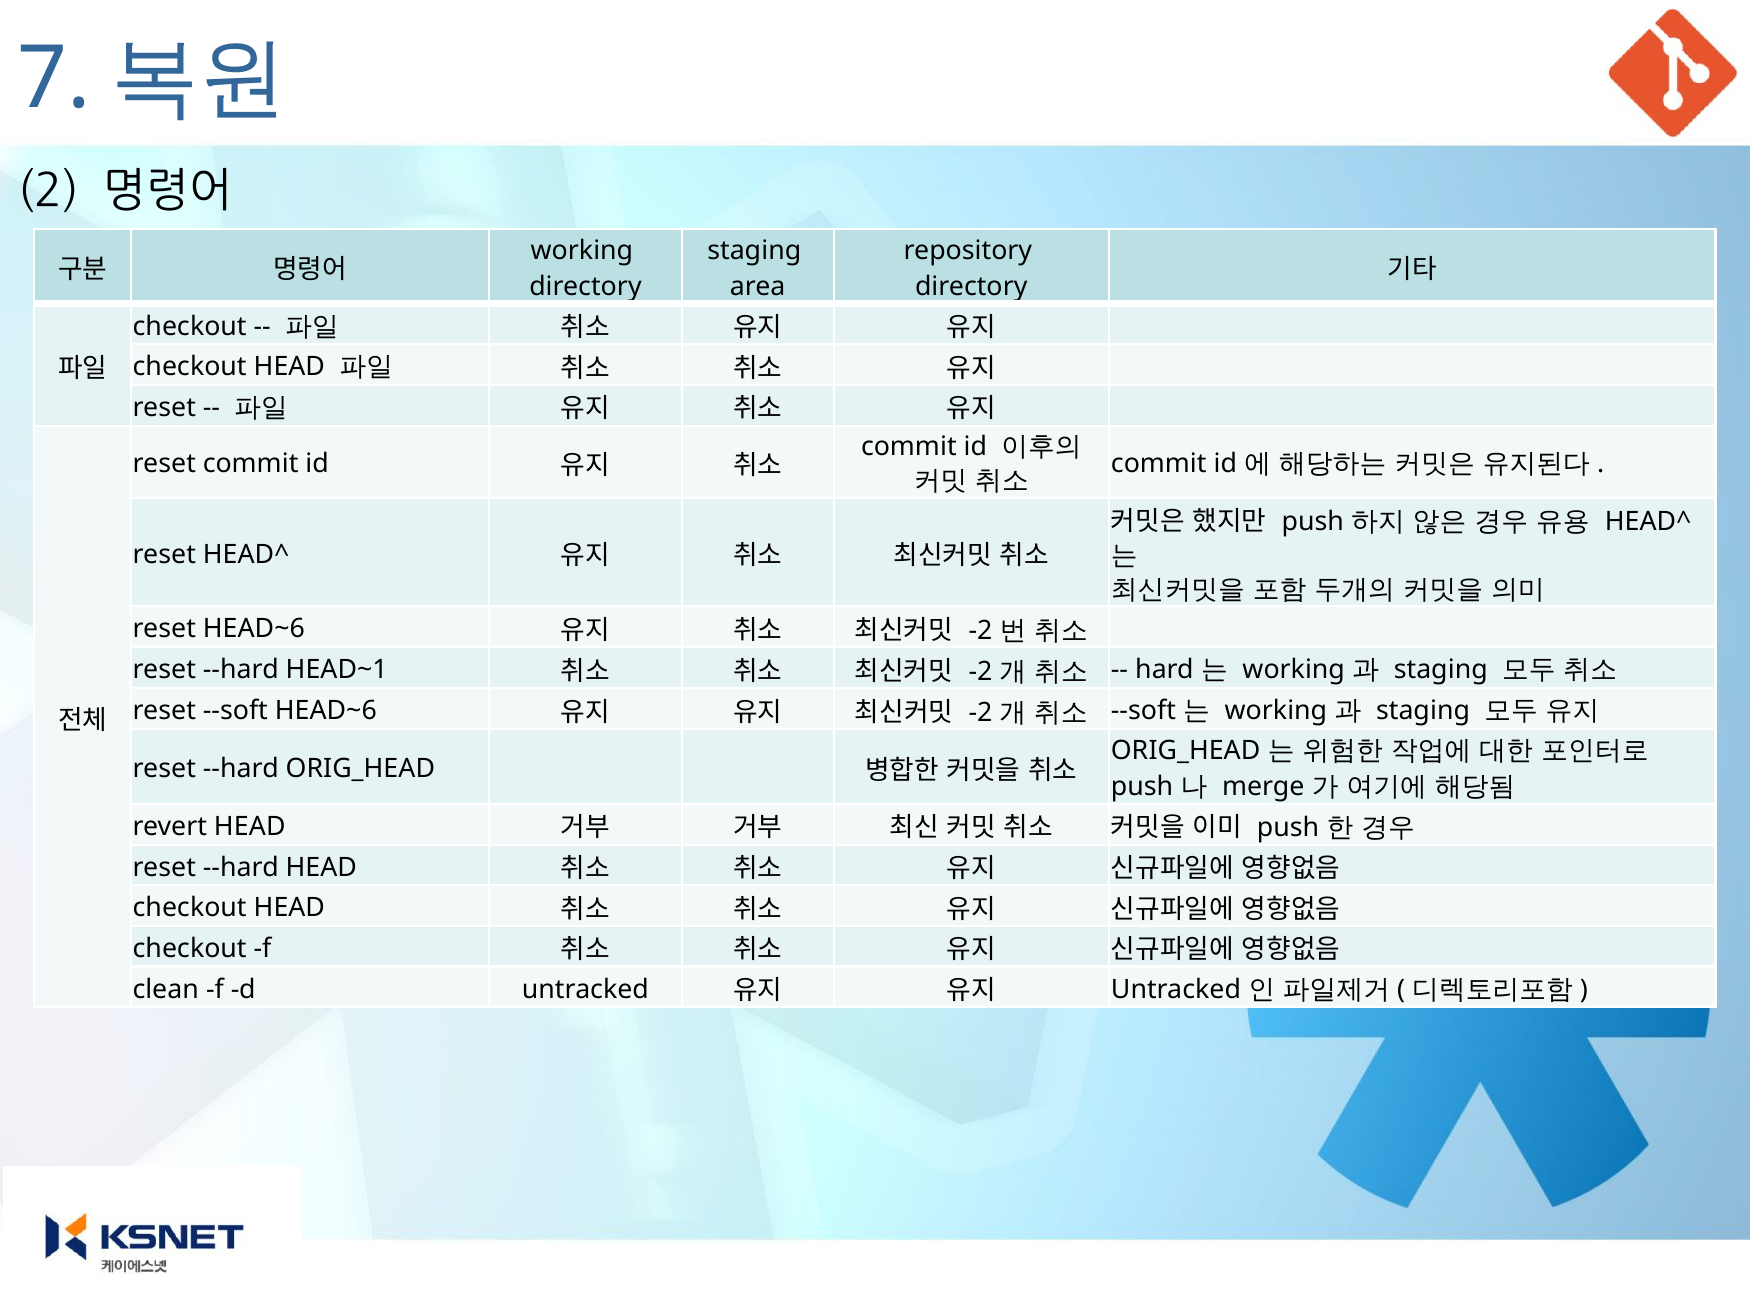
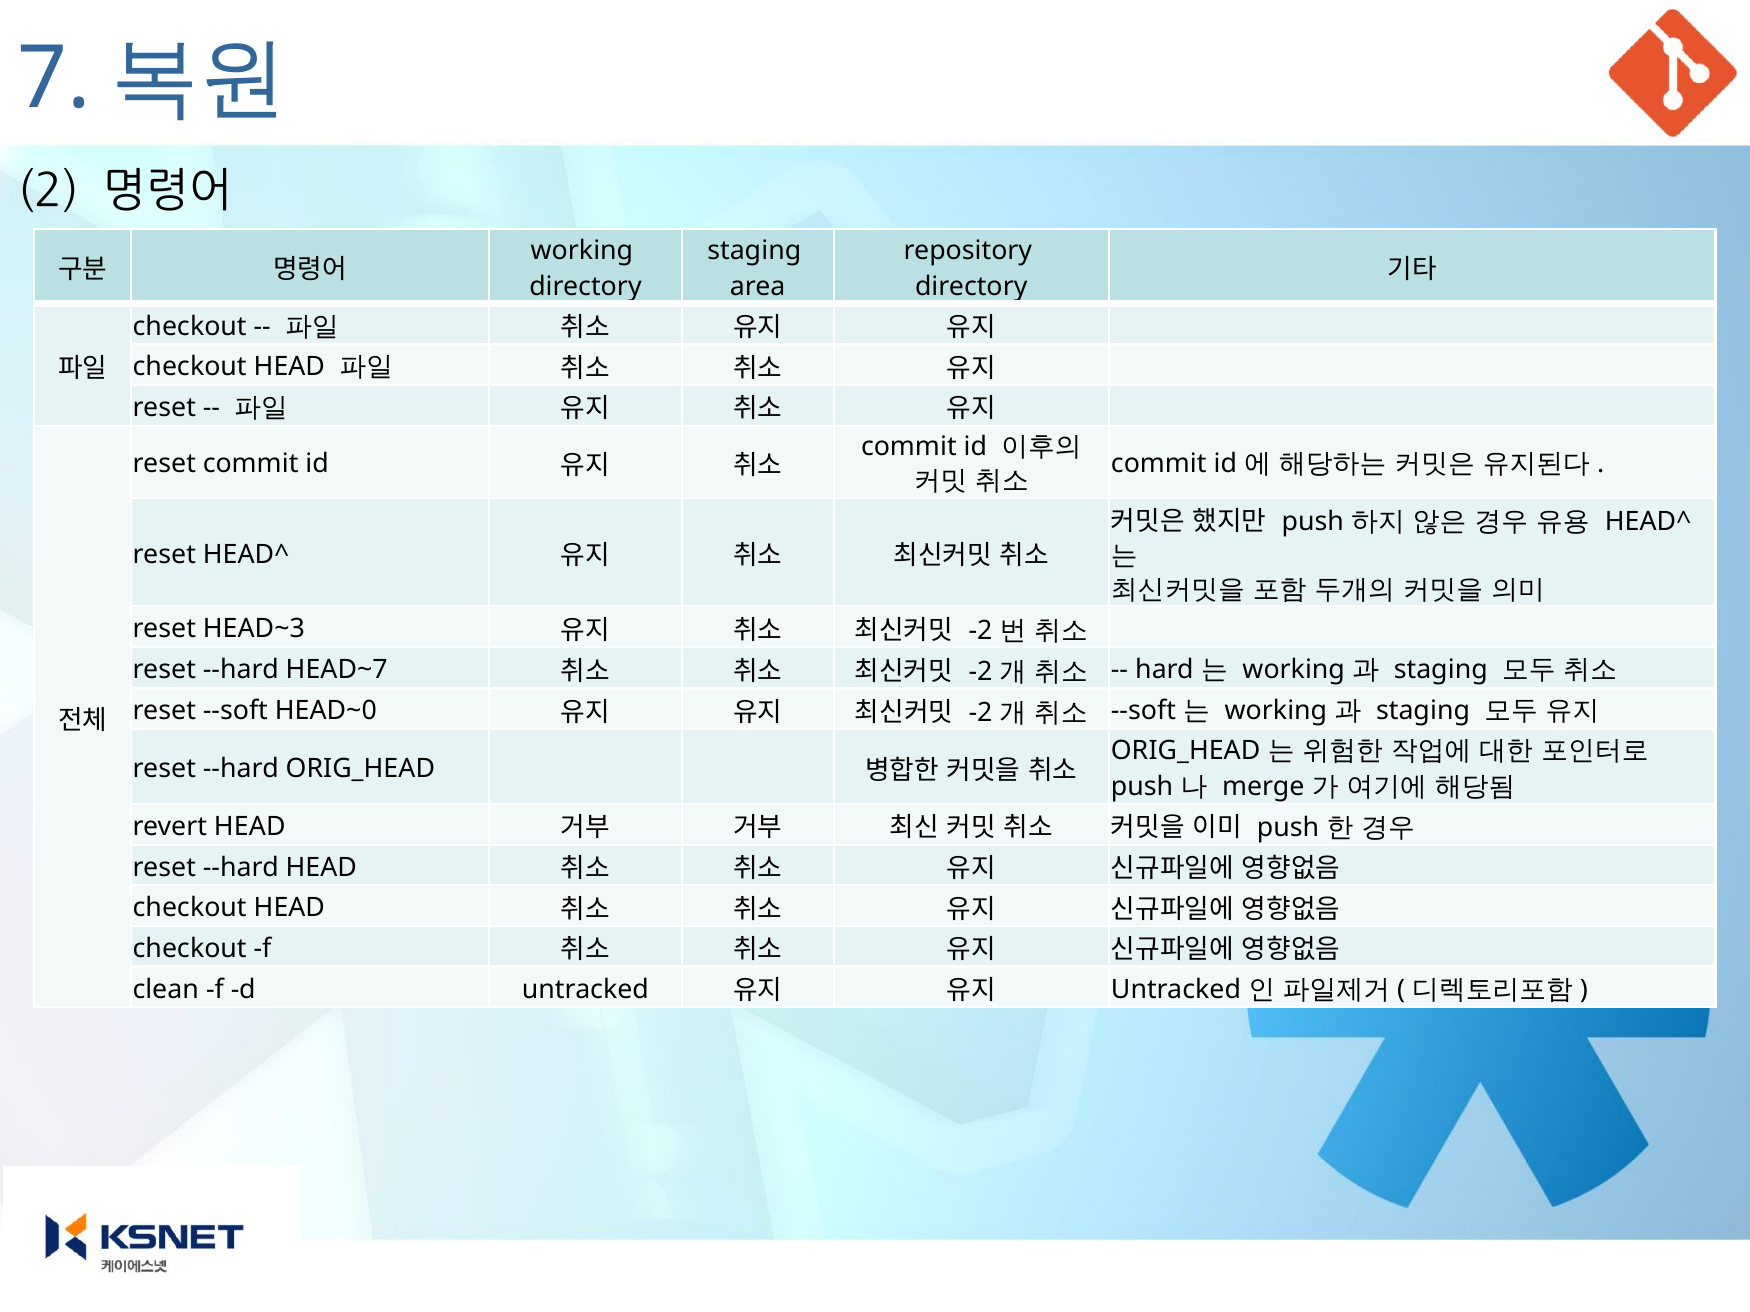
reset HEAD~6: HEAD~6 -> HEAD~3
HEAD~1: HEAD~1 -> HEAD~7
--soft HEAD~6: HEAD~6 -> HEAD~0
